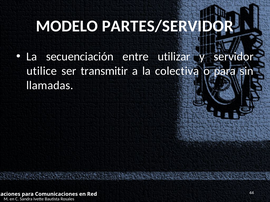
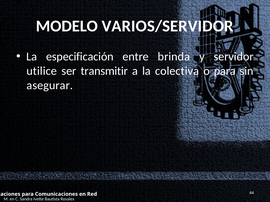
PARTES/SERVIDOR: PARTES/SERVIDOR -> VARIOS/SERVIDOR
secuenciación: secuenciación -> especificación
utilizar: utilizar -> brinda
llamadas: llamadas -> asegurar
